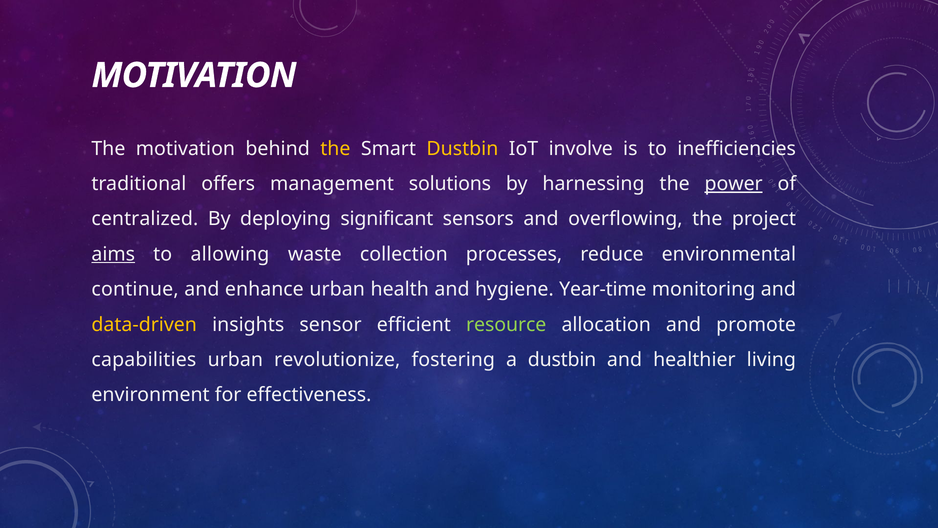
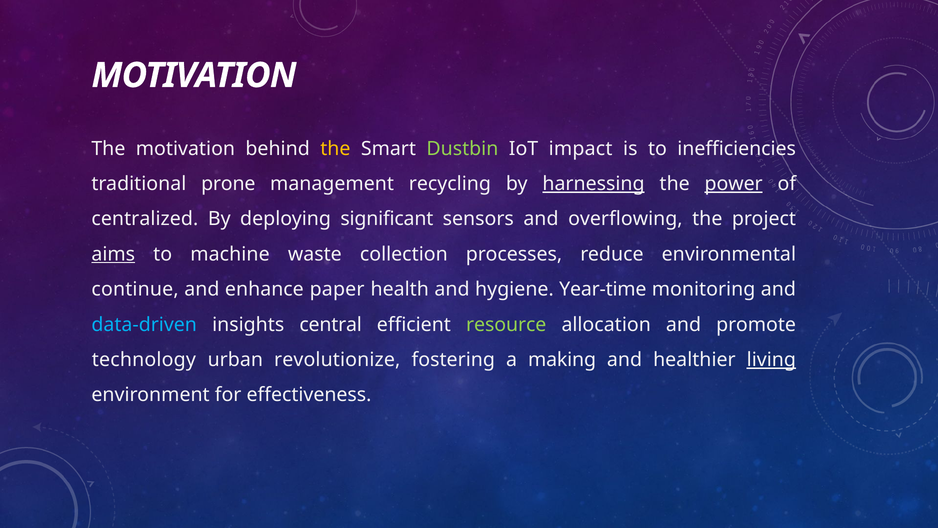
Dustbin at (462, 149) colour: yellow -> light green
involve: involve -> impact
offers: offers -> prone
solutions: solutions -> recycling
harnessing underline: none -> present
allowing: allowing -> machine
enhance urban: urban -> paper
data-driven colour: yellow -> light blue
sensor: sensor -> central
capabilities: capabilities -> technology
a dustbin: dustbin -> making
living underline: none -> present
